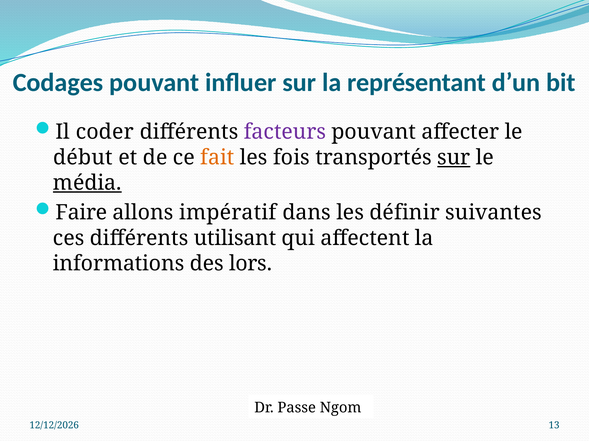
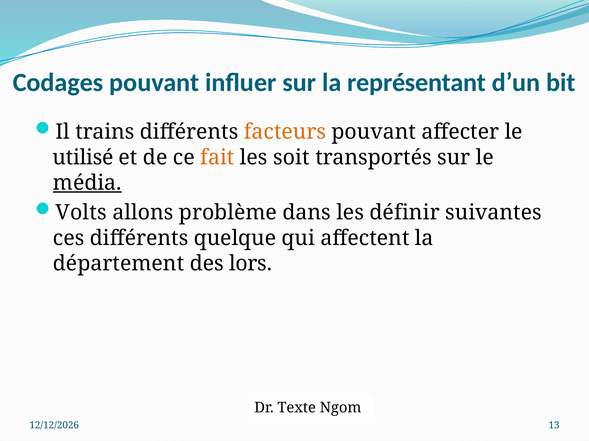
coder: coder -> trains
facteurs colour: purple -> orange
début: début -> utilisé
fois: fois -> soit
sur at (454, 158) underline: present -> none
Faire: Faire -> Volts
impératif: impératif -> problème
utilisant: utilisant -> quelque
informations: informations -> département
Passe: Passe -> Texte
